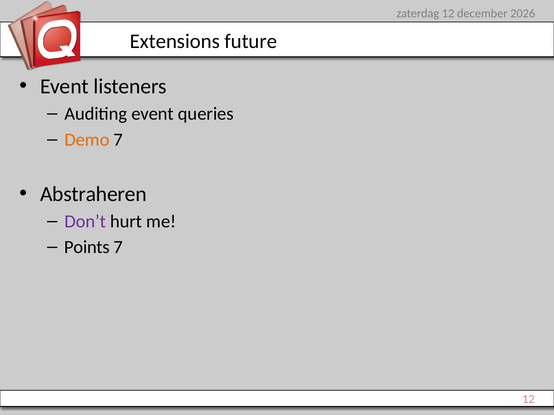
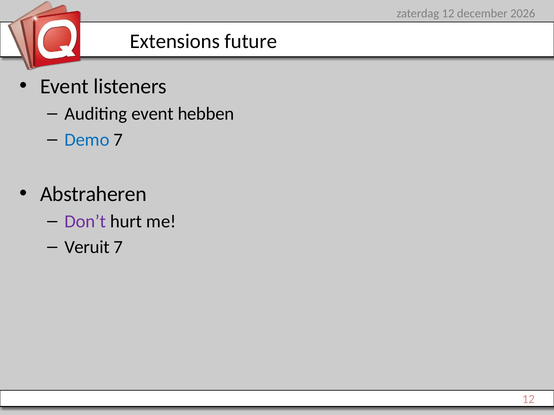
queries: queries -> hebben
Demo colour: orange -> blue
Points: Points -> Veruit
